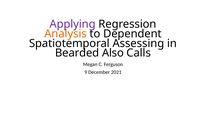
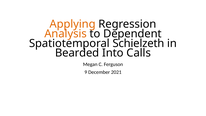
Applying colour: purple -> orange
Assessing: Assessing -> Schielzeth
Also: Also -> Into
